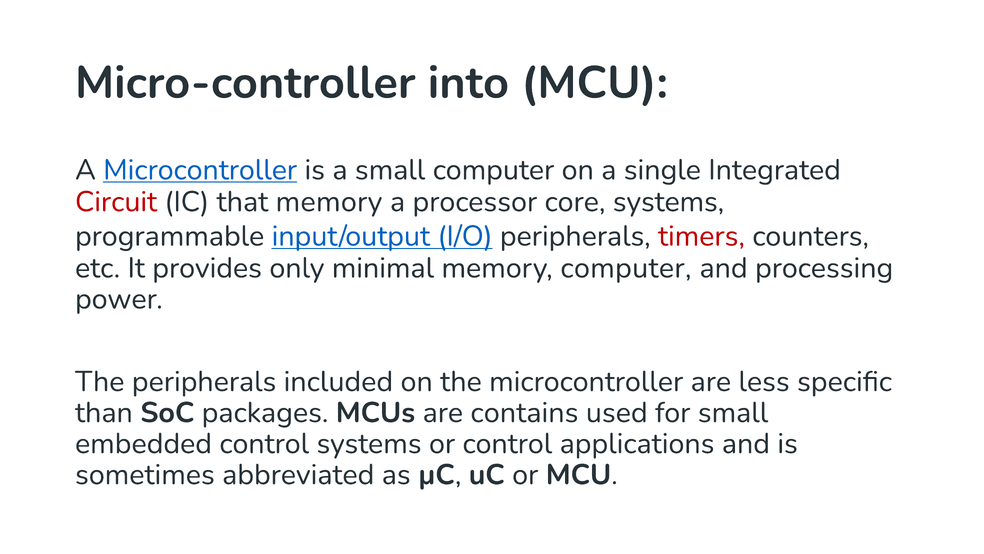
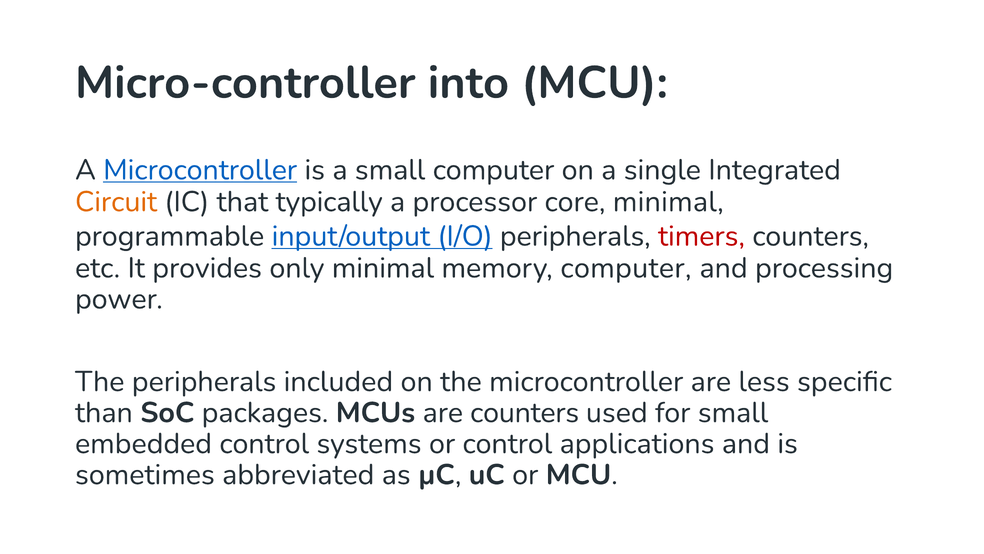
Circuit colour: red -> orange
that memory: memory -> typically
core systems: systems -> minimal
are contains: contains -> counters
